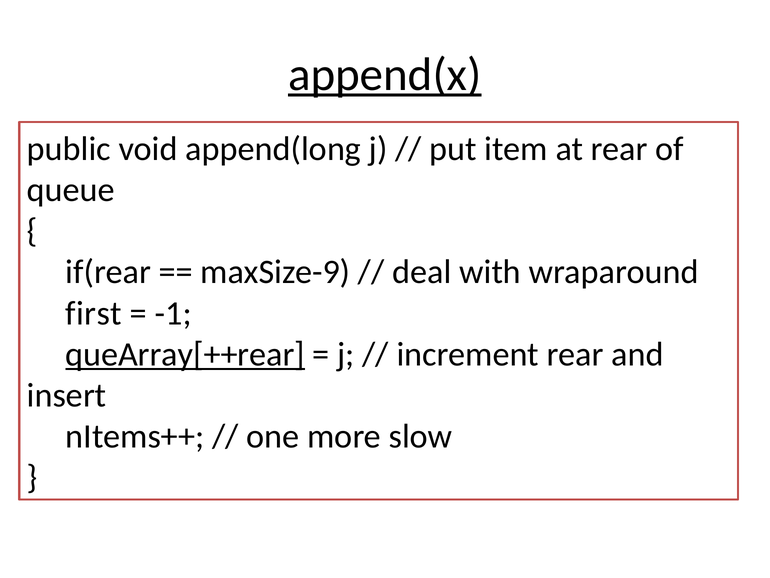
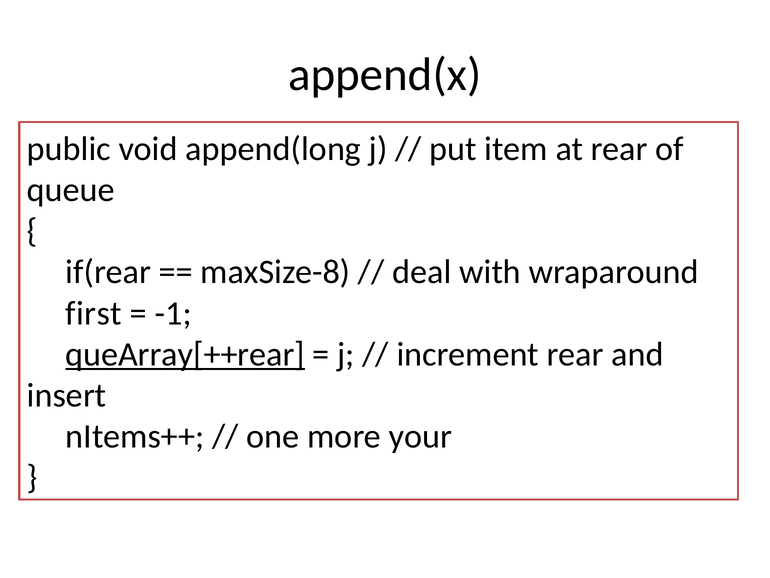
append(x underline: present -> none
maxSize-9: maxSize-9 -> maxSize-8
slow: slow -> your
